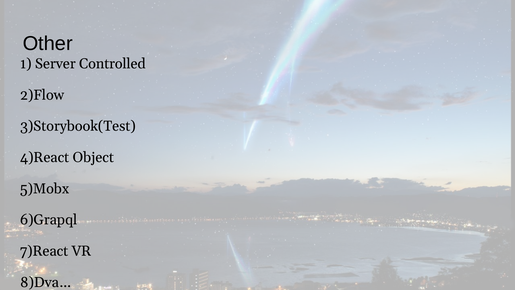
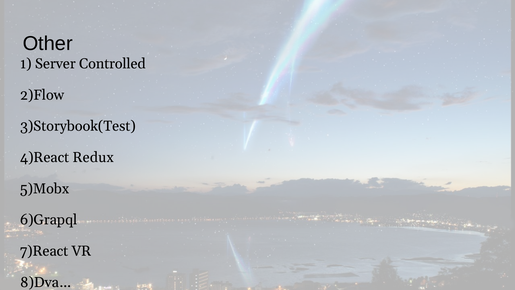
Object: Object -> Redux
